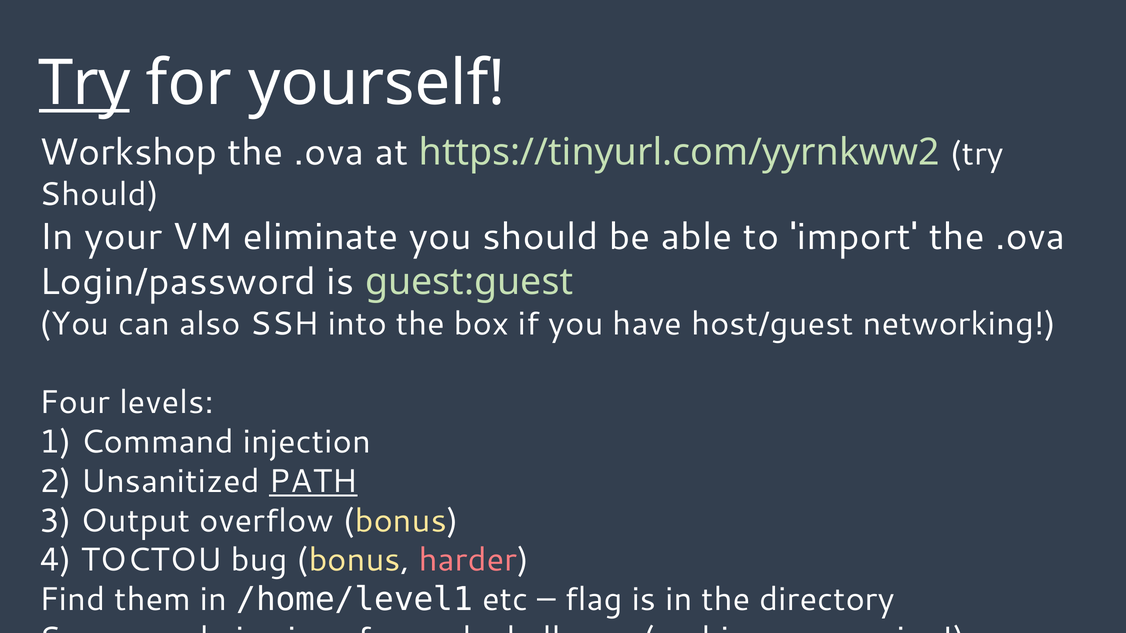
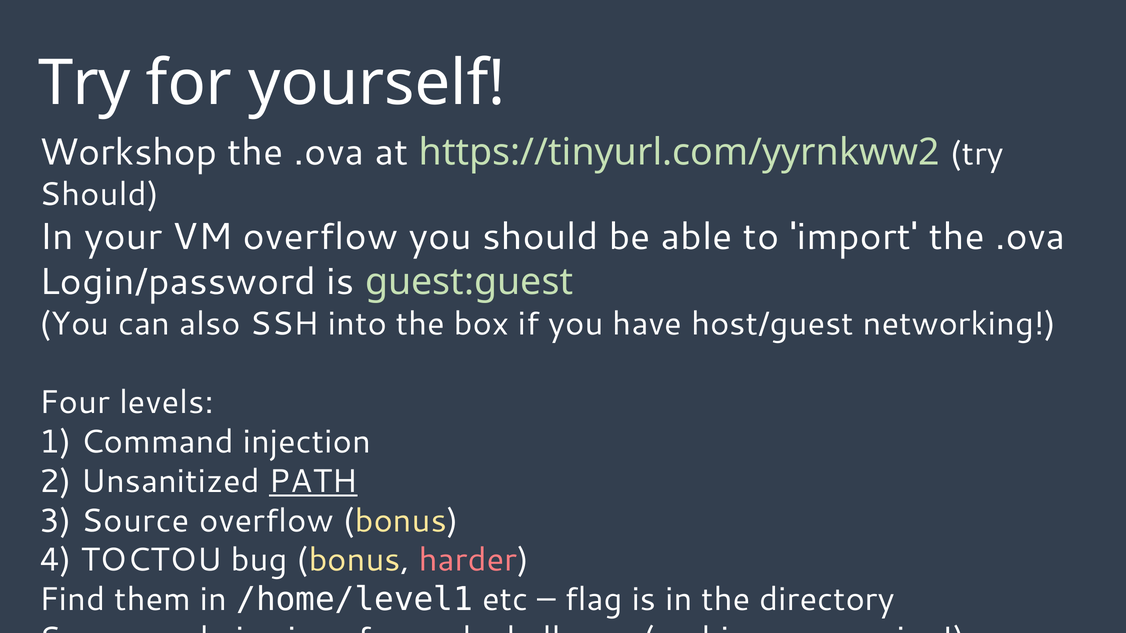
Try at (85, 83) underline: present -> none
VM eliminate: eliminate -> overflow
3 Output: Output -> Source
